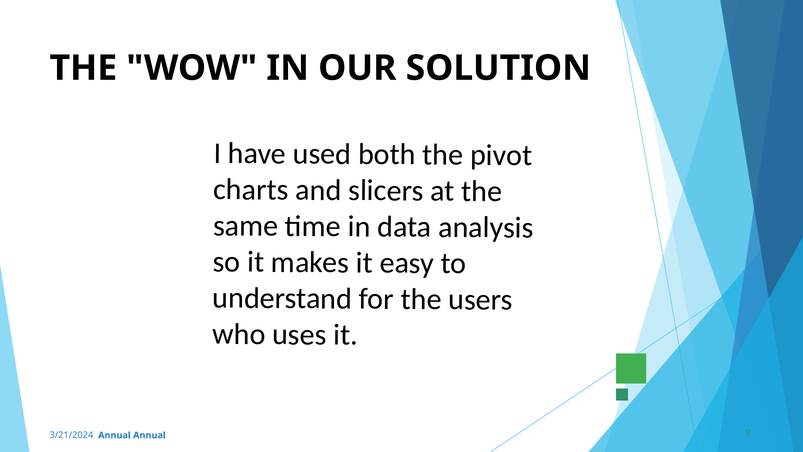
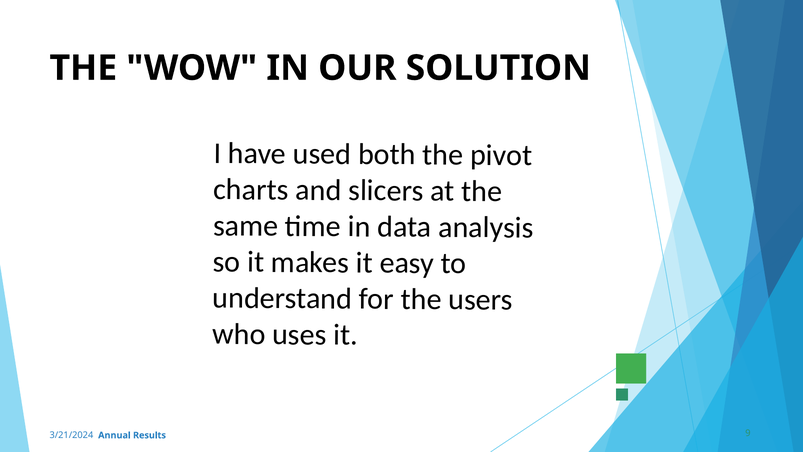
Annual Annual: Annual -> Results
